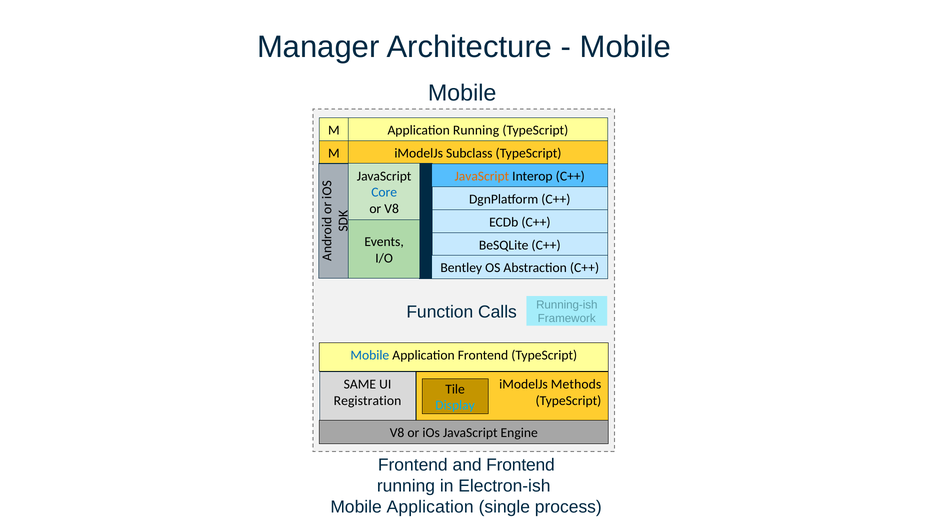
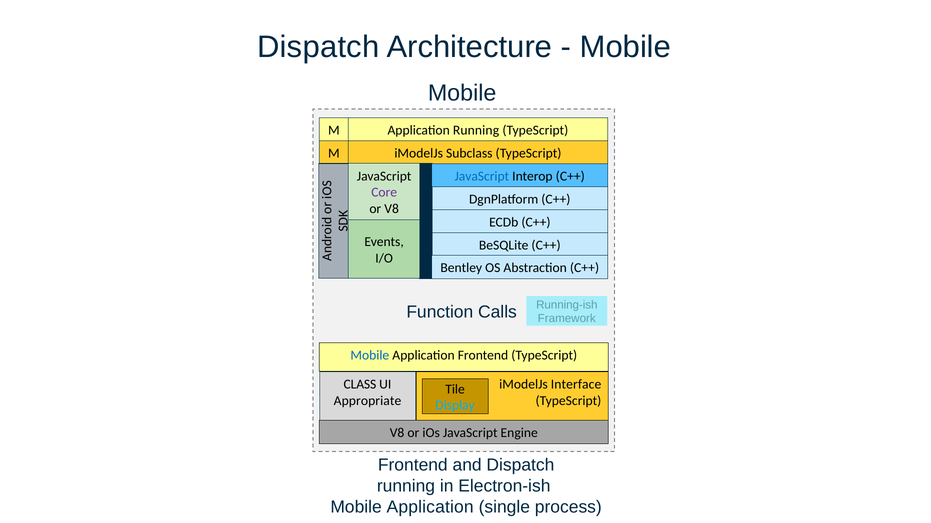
Manager at (318, 47): Manager -> Dispatch
JavaScript at (482, 176) colour: orange -> blue
Core colour: blue -> purple
SAME: SAME -> CLASS
Methods: Methods -> Interface
Registration: Registration -> Appropriate
and Frontend: Frontend -> Dispatch
